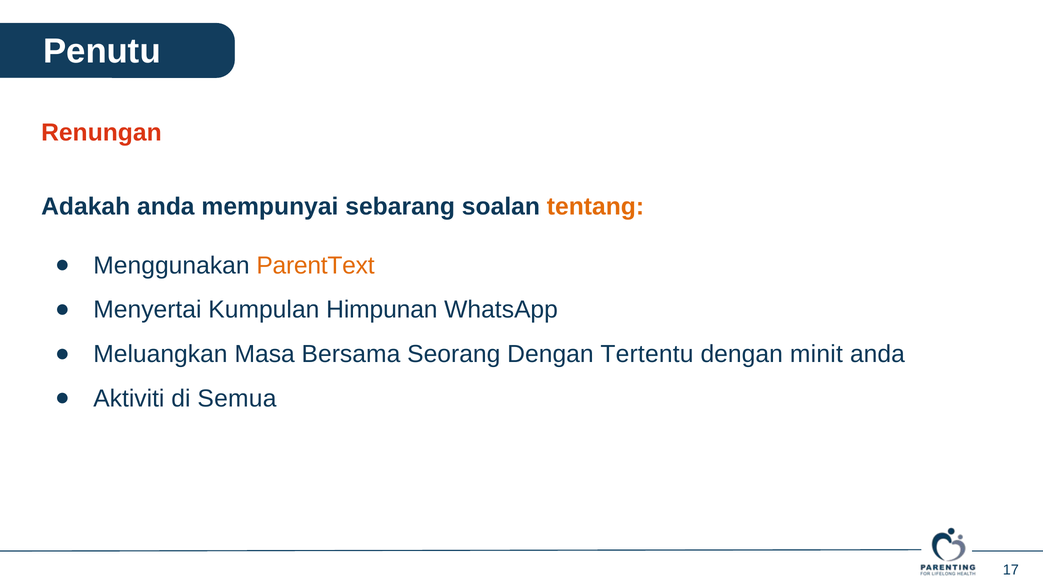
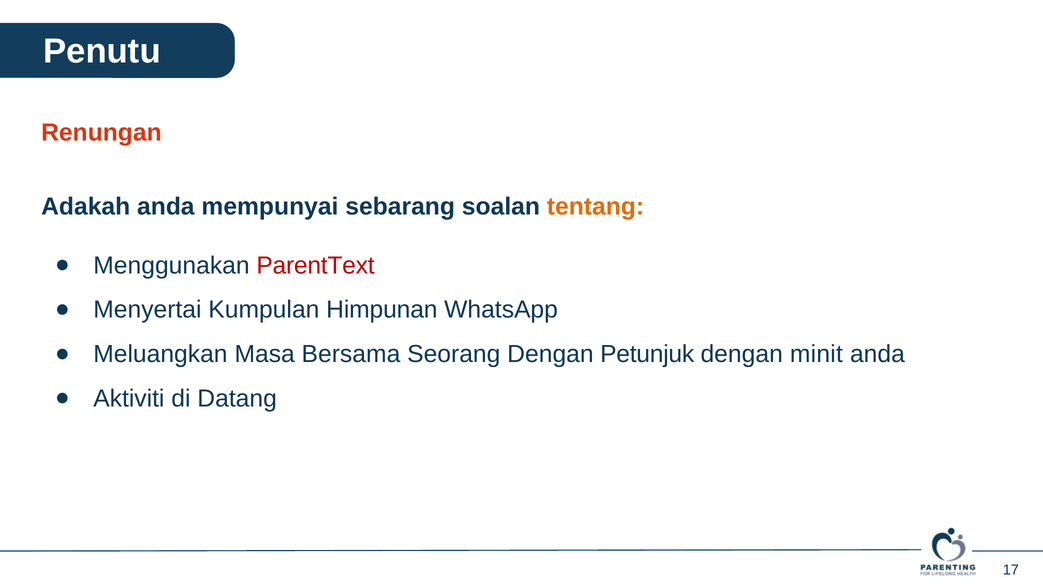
ParentText colour: orange -> red
Tertentu: Tertentu -> Petunjuk
Semua: Semua -> Datang
